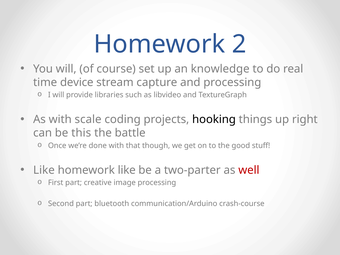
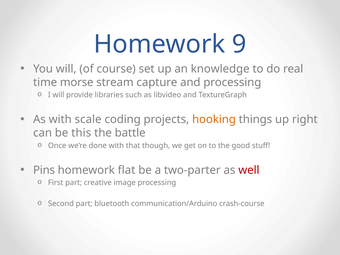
2: 2 -> 9
device: device -> morse
hooking colour: black -> orange
Like at (44, 170): Like -> Pins
homework like: like -> flat
